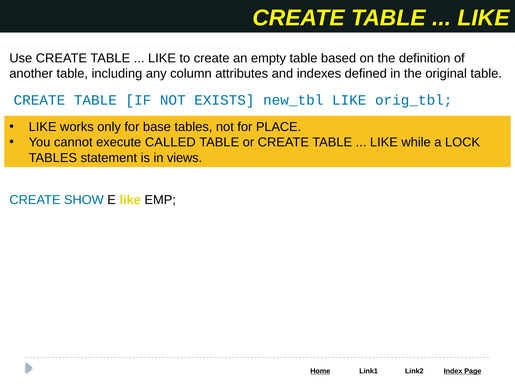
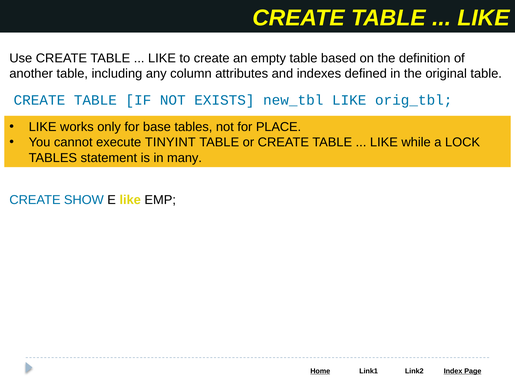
CALLED: CALLED -> TINYINT
views: views -> many
